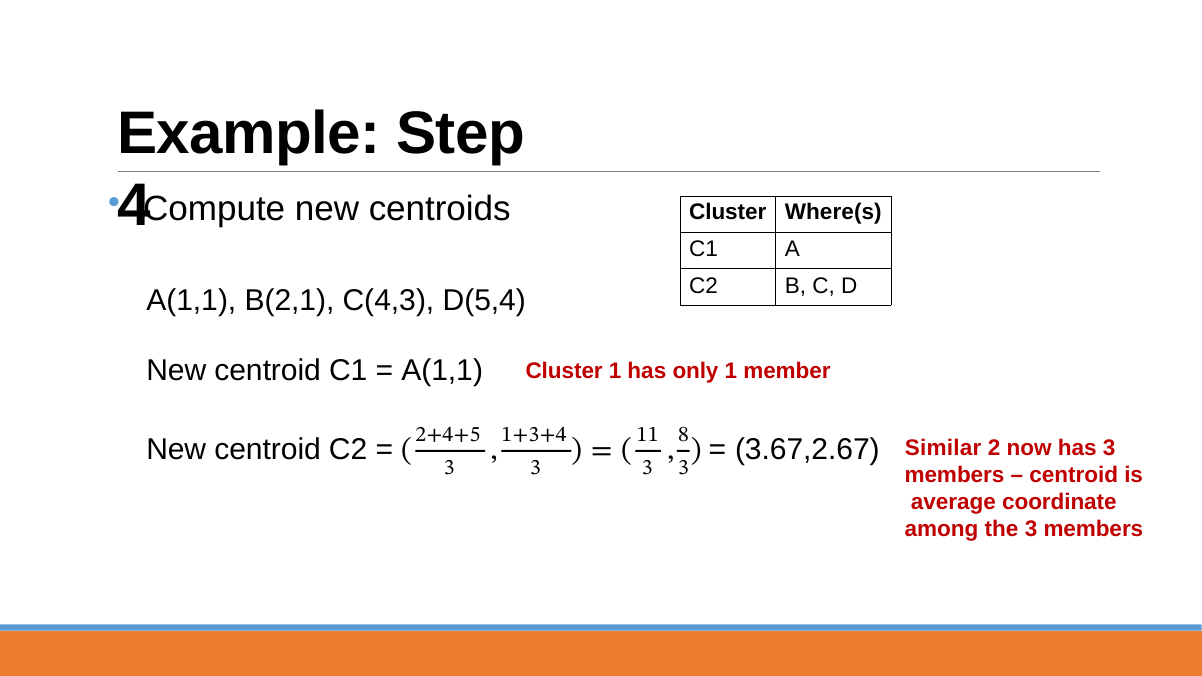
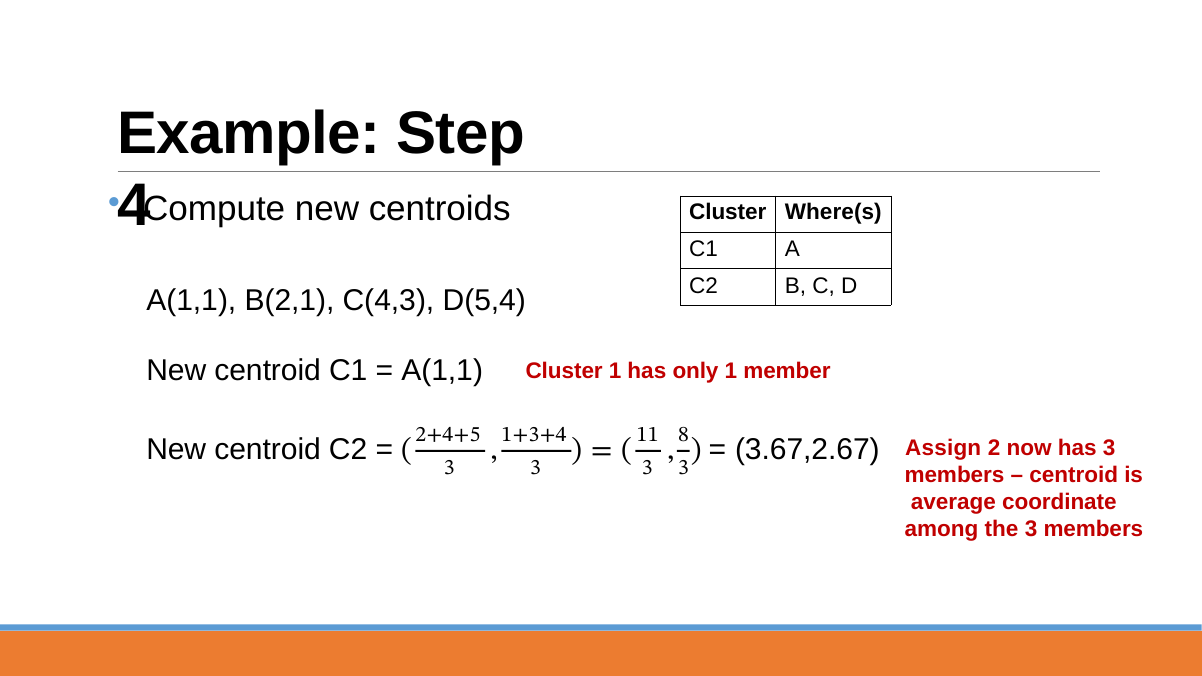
Similar: Similar -> Assign
